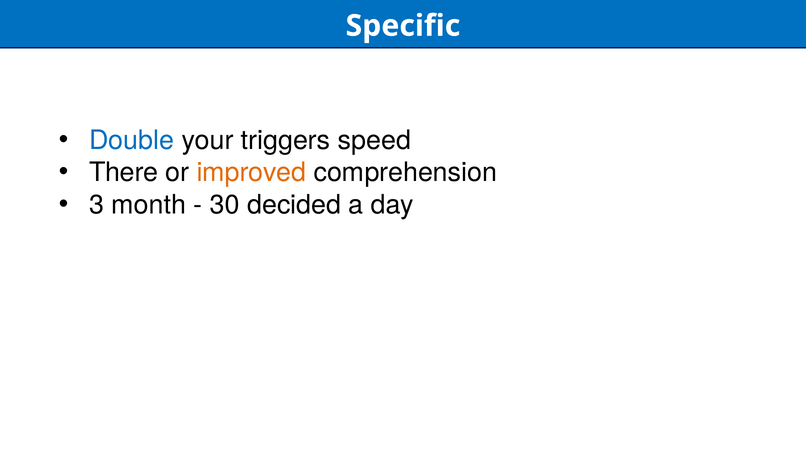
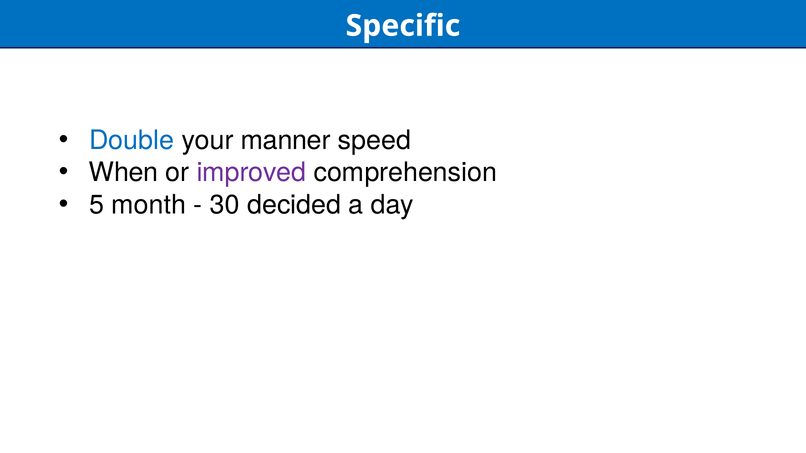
triggers: triggers -> manner
There: There -> When
improved colour: orange -> purple
3: 3 -> 5
